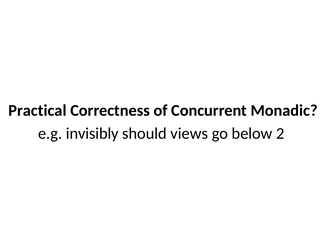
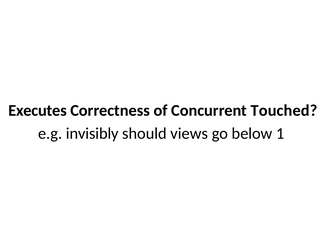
Practical: Practical -> Executes
Monadic: Monadic -> Touched
2: 2 -> 1
